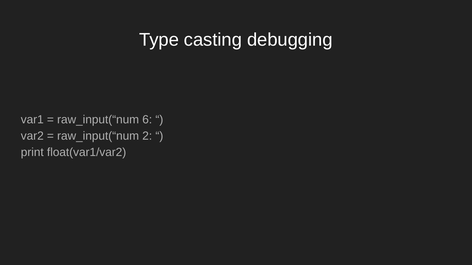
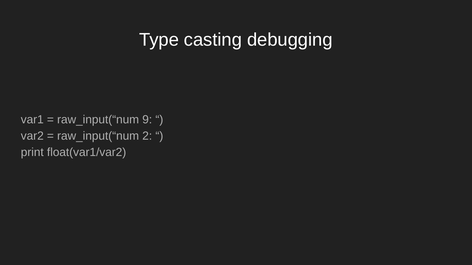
6: 6 -> 9
